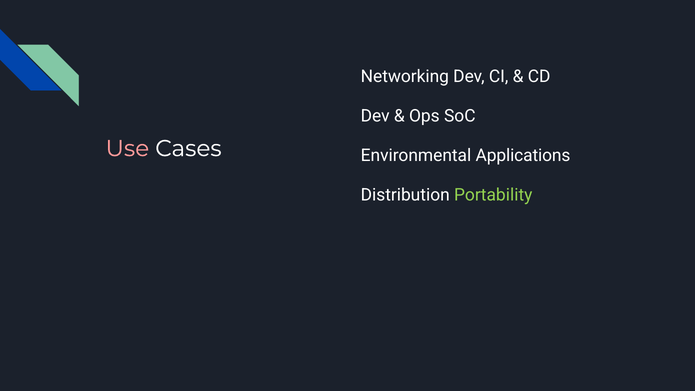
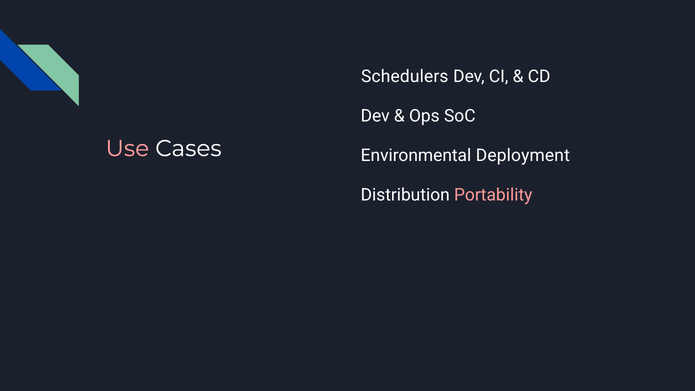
Networking: Networking -> Schedulers
Applications: Applications -> Deployment
Portability colour: light green -> pink
